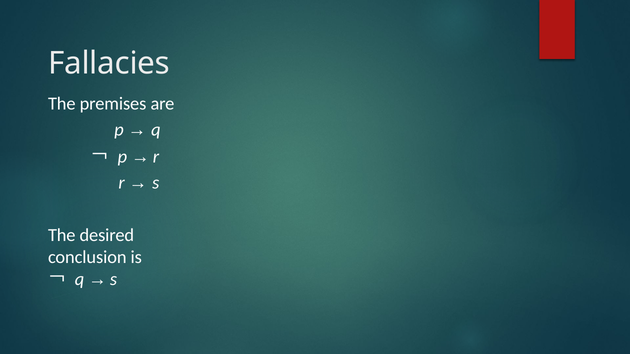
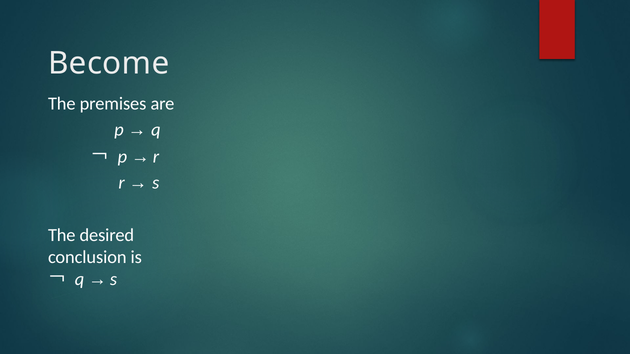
Fallacies: Fallacies -> Become
